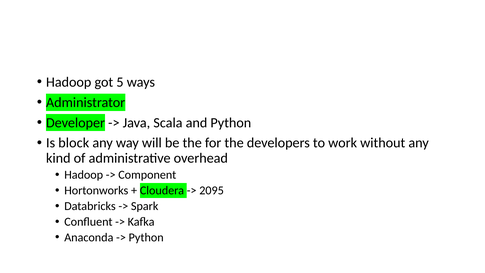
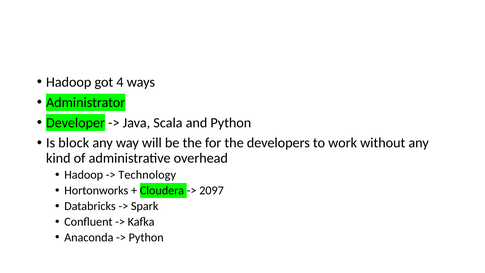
5: 5 -> 4
Component: Component -> Technology
2095: 2095 -> 2097
